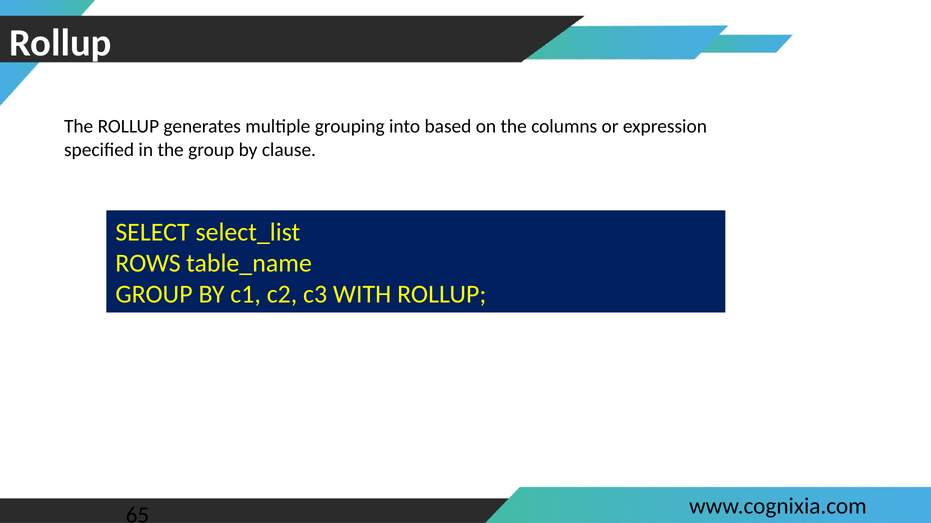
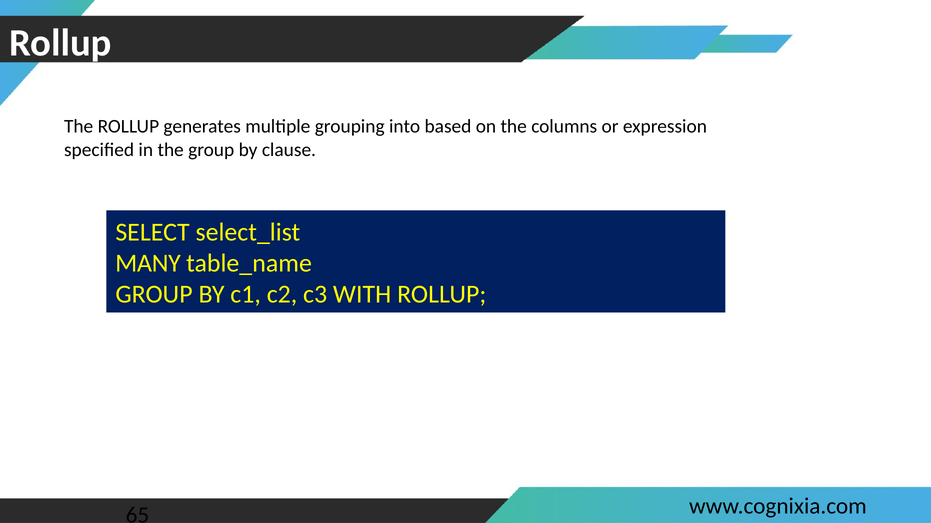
ROWS: ROWS -> MANY
